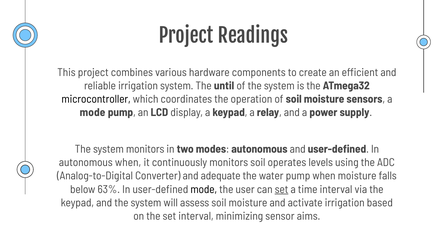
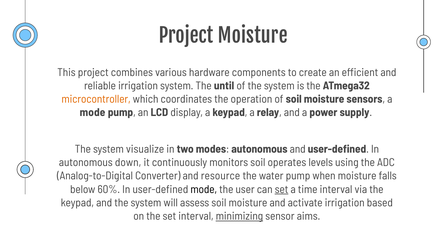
Project Readings: Readings -> Moisture
microcontroller colour: black -> orange
system monitors: monitors -> visualize
autonomous when: when -> down
adequate: adequate -> resource
63%: 63% -> 60%
minimizing underline: none -> present
